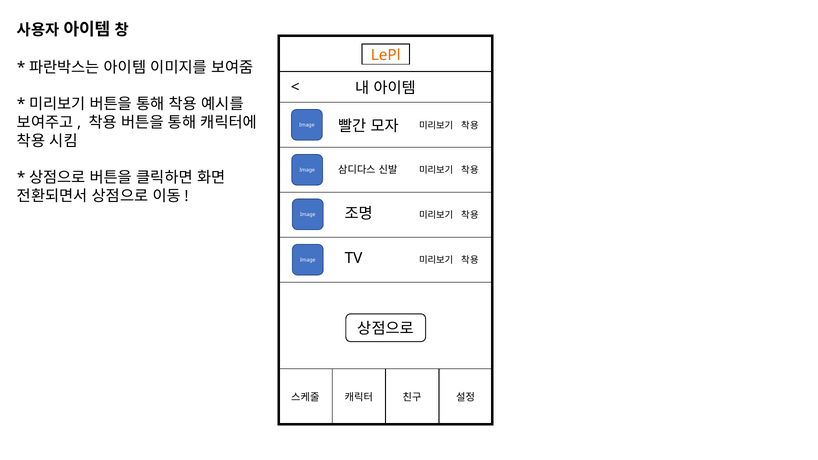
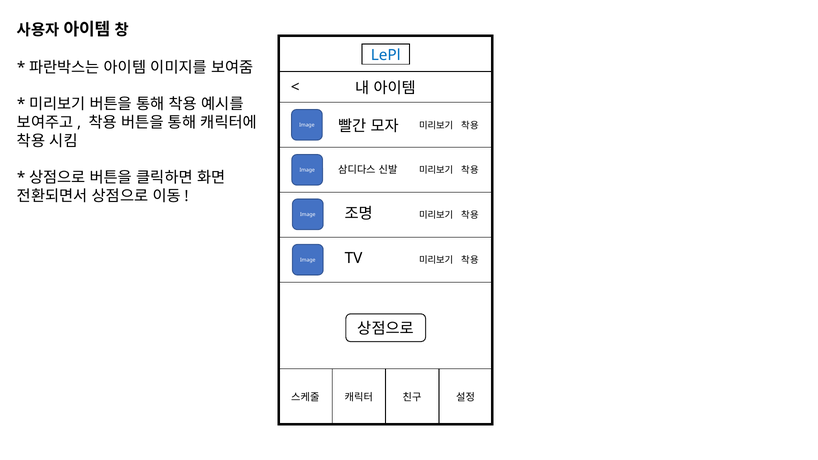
LePl colour: orange -> blue
